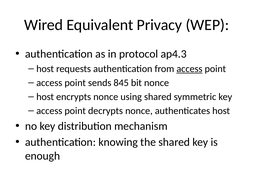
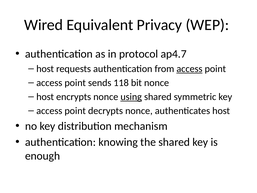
ap4.3: ap4.3 -> ap4.7
845: 845 -> 118
using underline: none -> present
